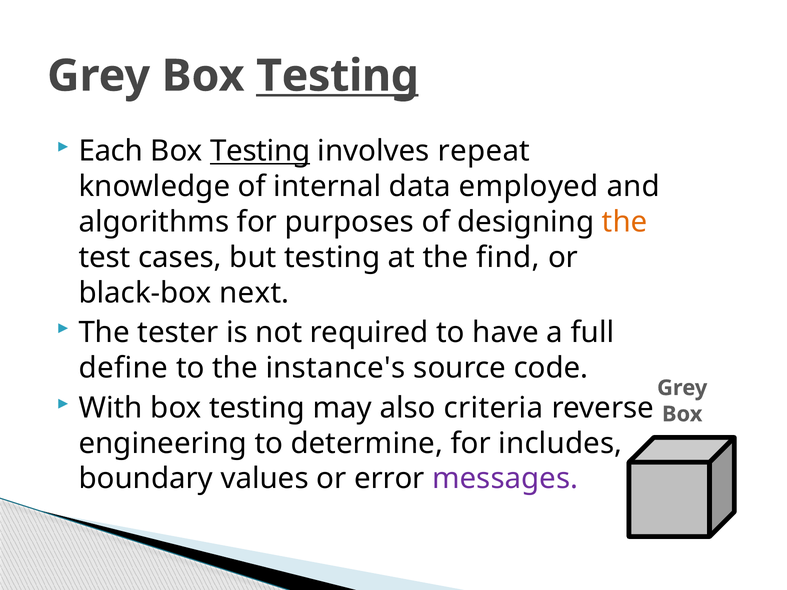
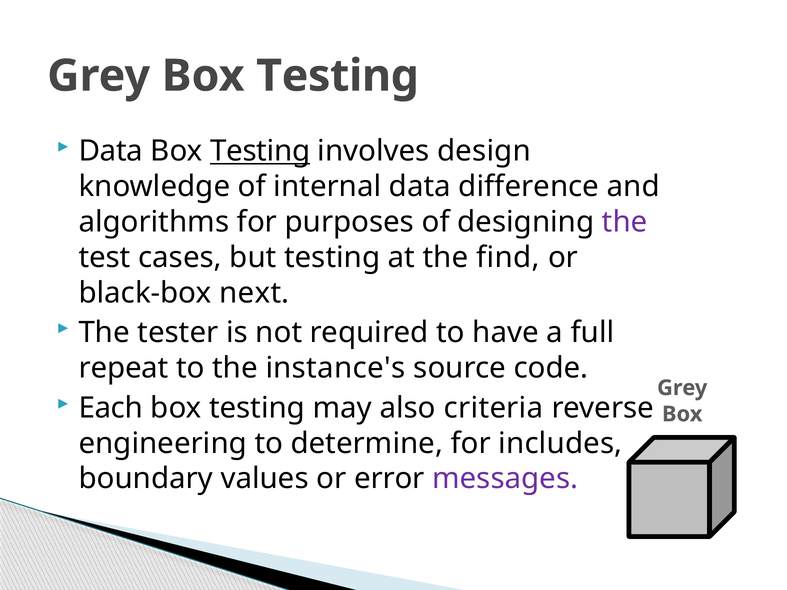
Testing at (338, 76) underline: present -> none
Each at (111, 151): Each -> Data
repeat: repeat -> design
employed: employed -> difference
the at (625, 222) colour: orange -> purple
define: define -> repeat
With: With -> Each
